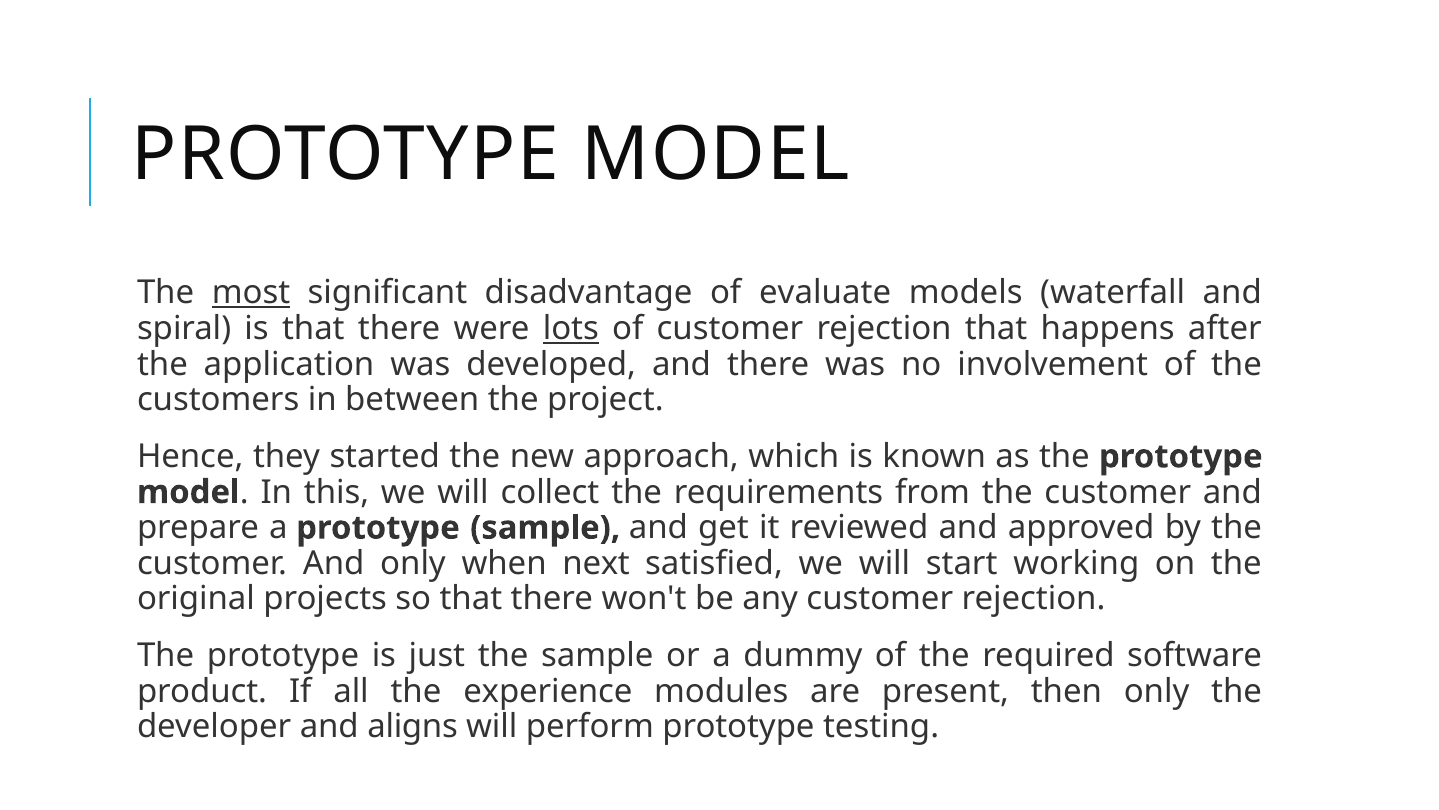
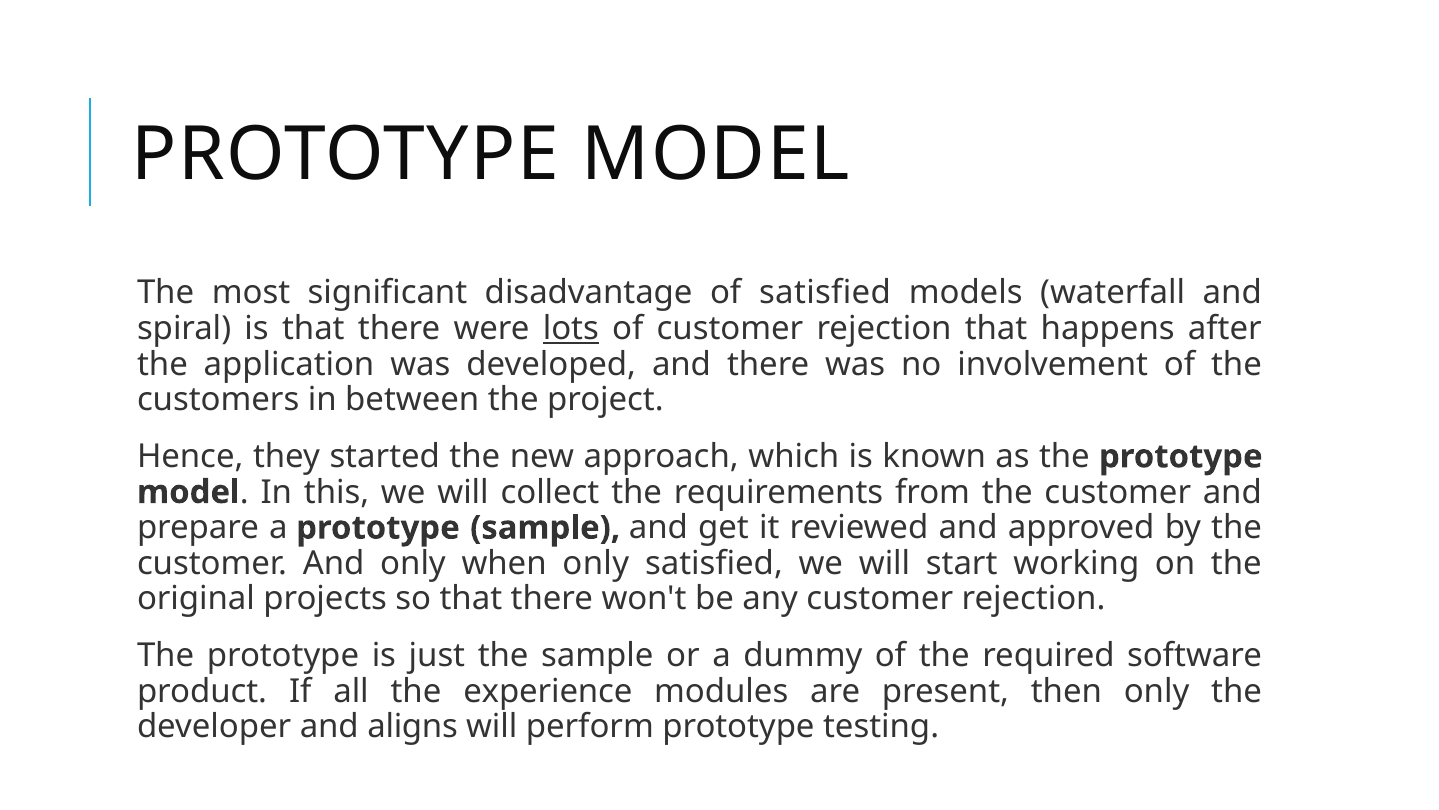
most underline: present -> none
of evaluate: evaluate -> satisfied
when next: next -> only
